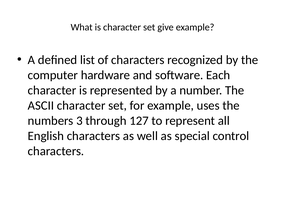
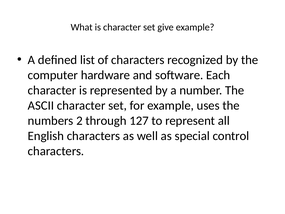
3: 3 -> 2
